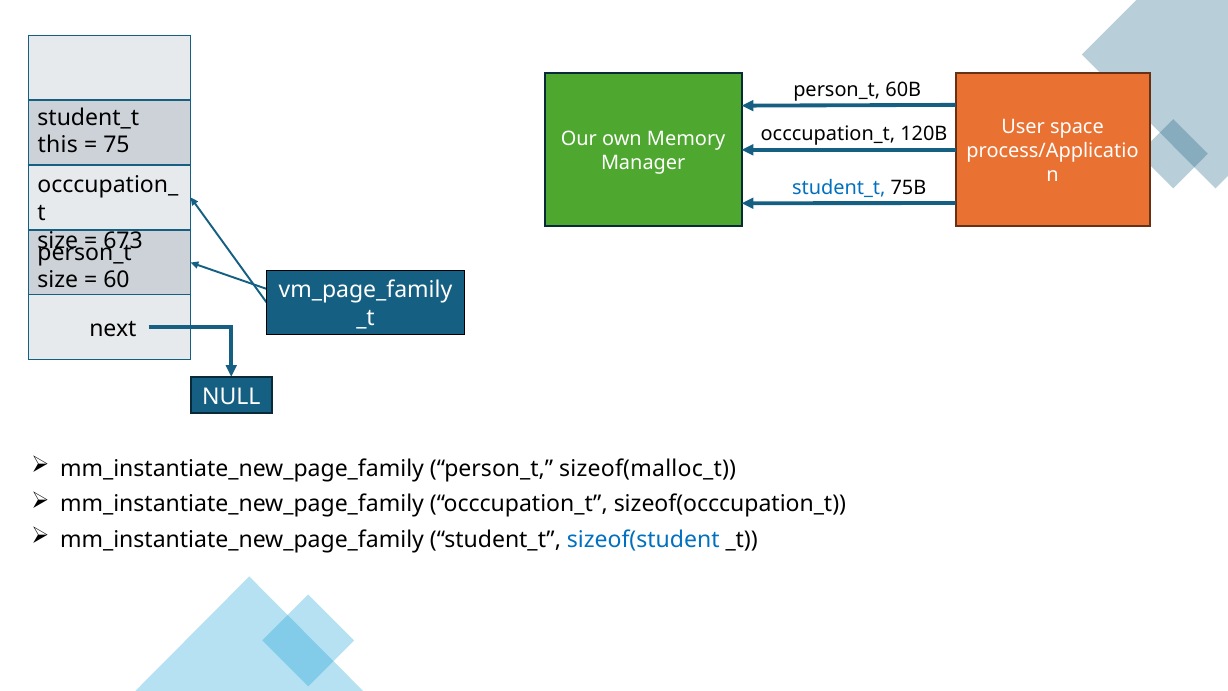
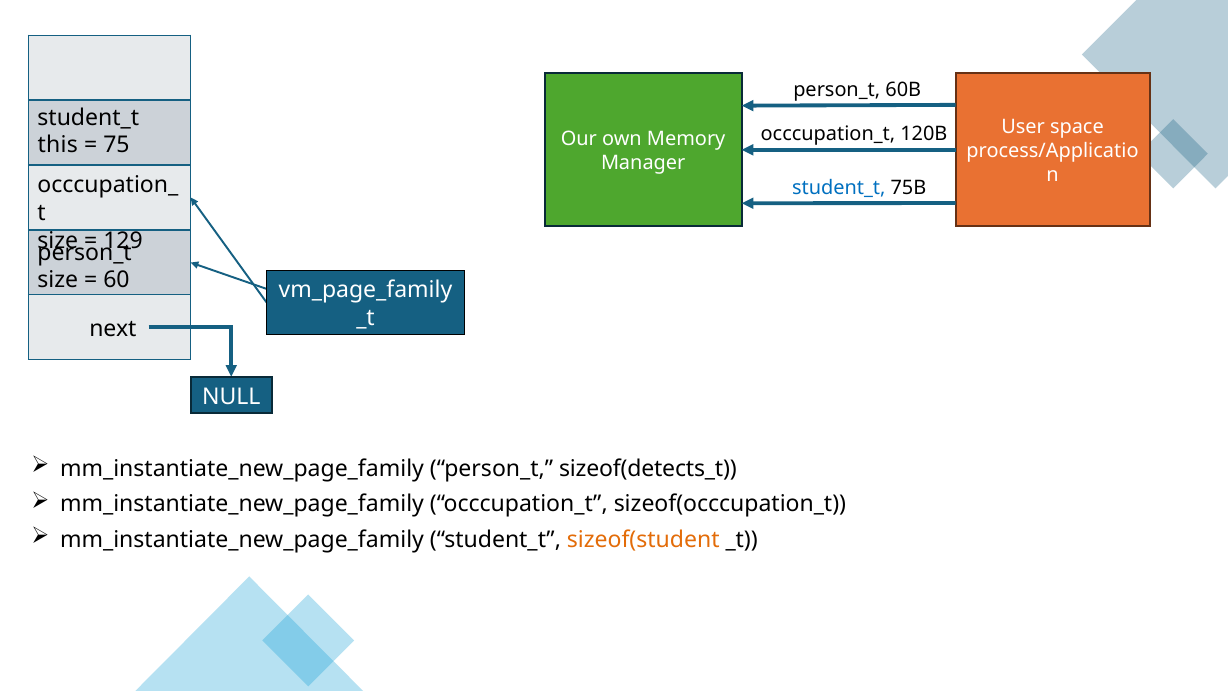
673: 673 -> 129
sizeof(malloc_t: sizeof(malloc_t -> sizeof(detects_t
sizeof(student colour: blue -> orange
